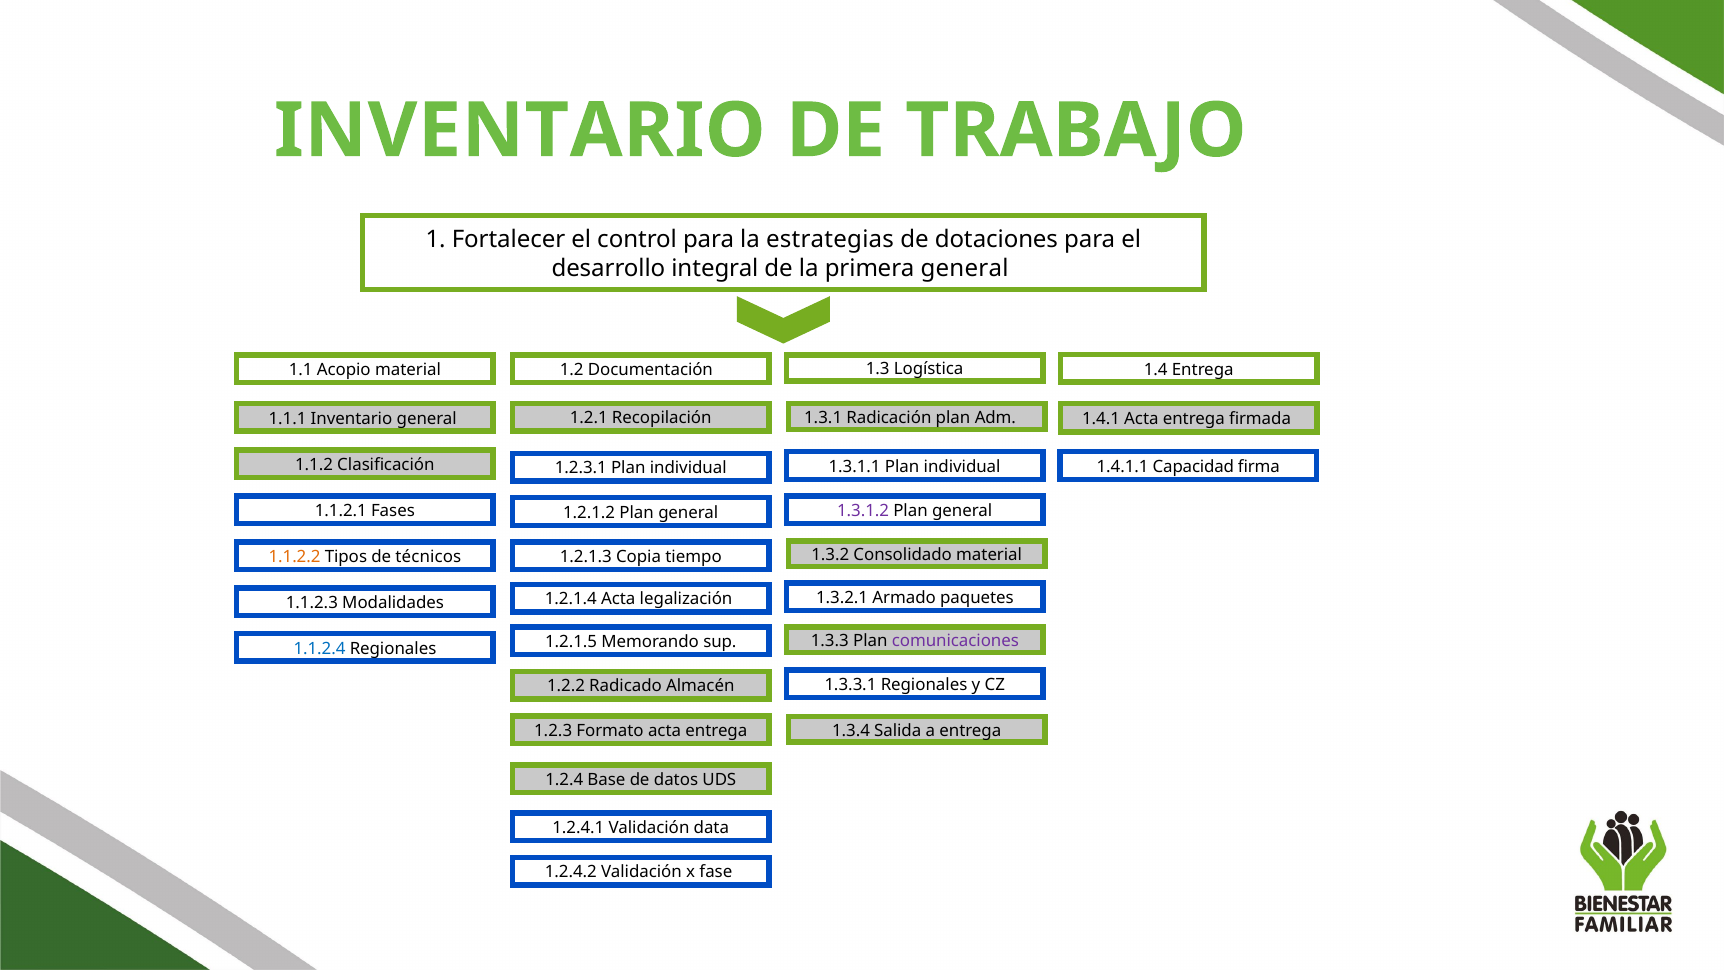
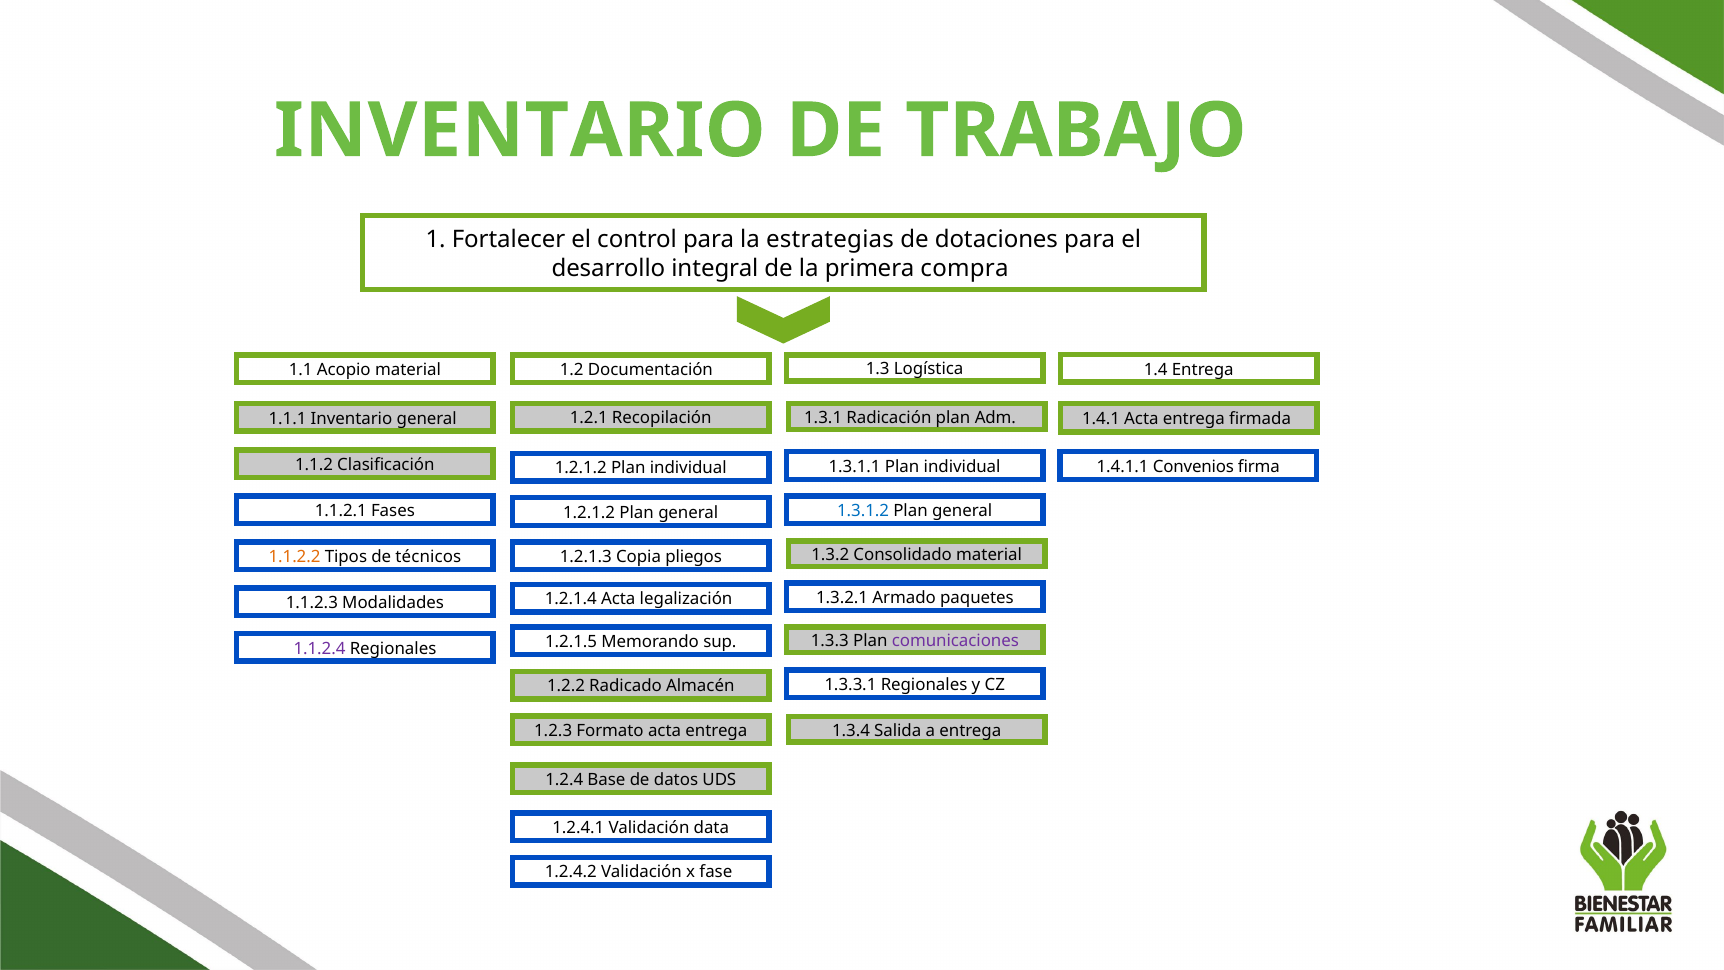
primera general: general -> compra
Capacidad: Capacidad -> Convenios
1.2.3.1 at (581, 468): 1.2.3.1 -> 1.2.1.2
1.3.1.2 colour: purple -> blue
tiempo: tiempo -> pliegos
1.1.2.4 colour: blue -> purple
